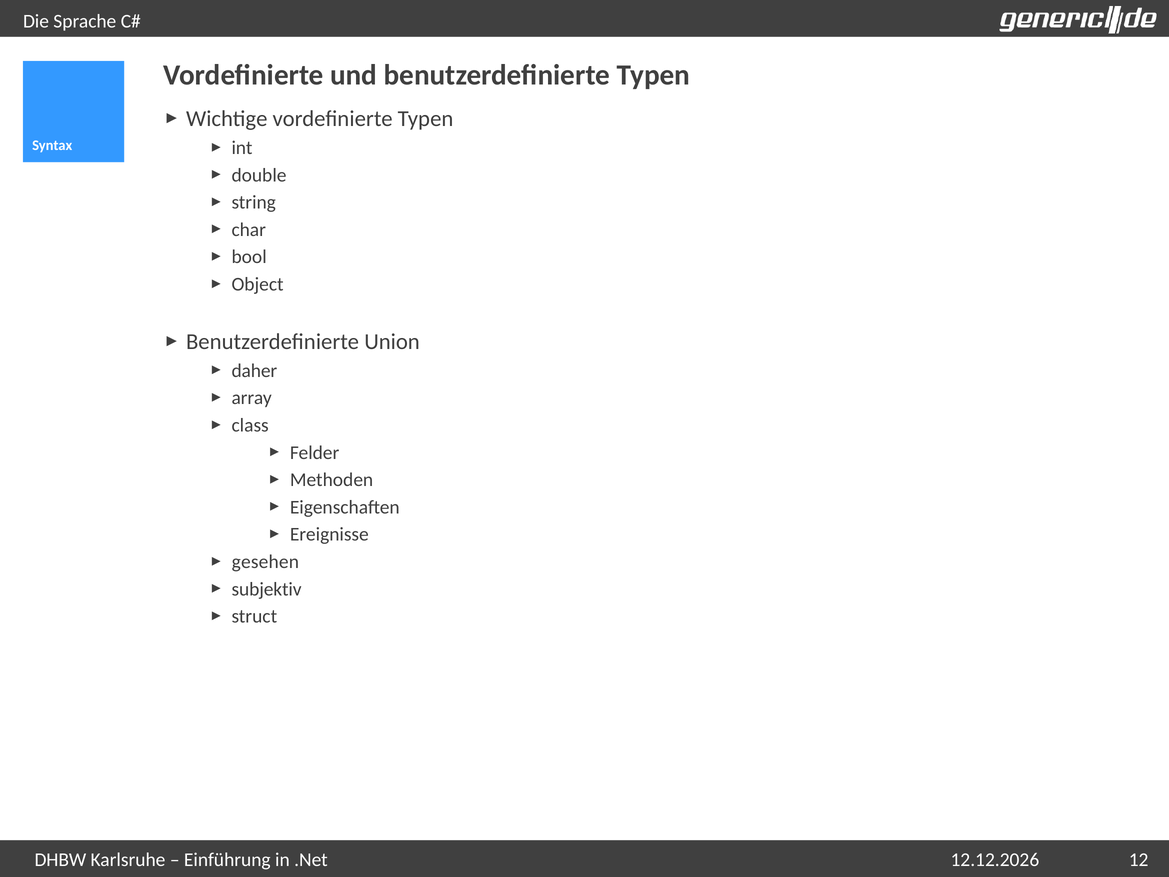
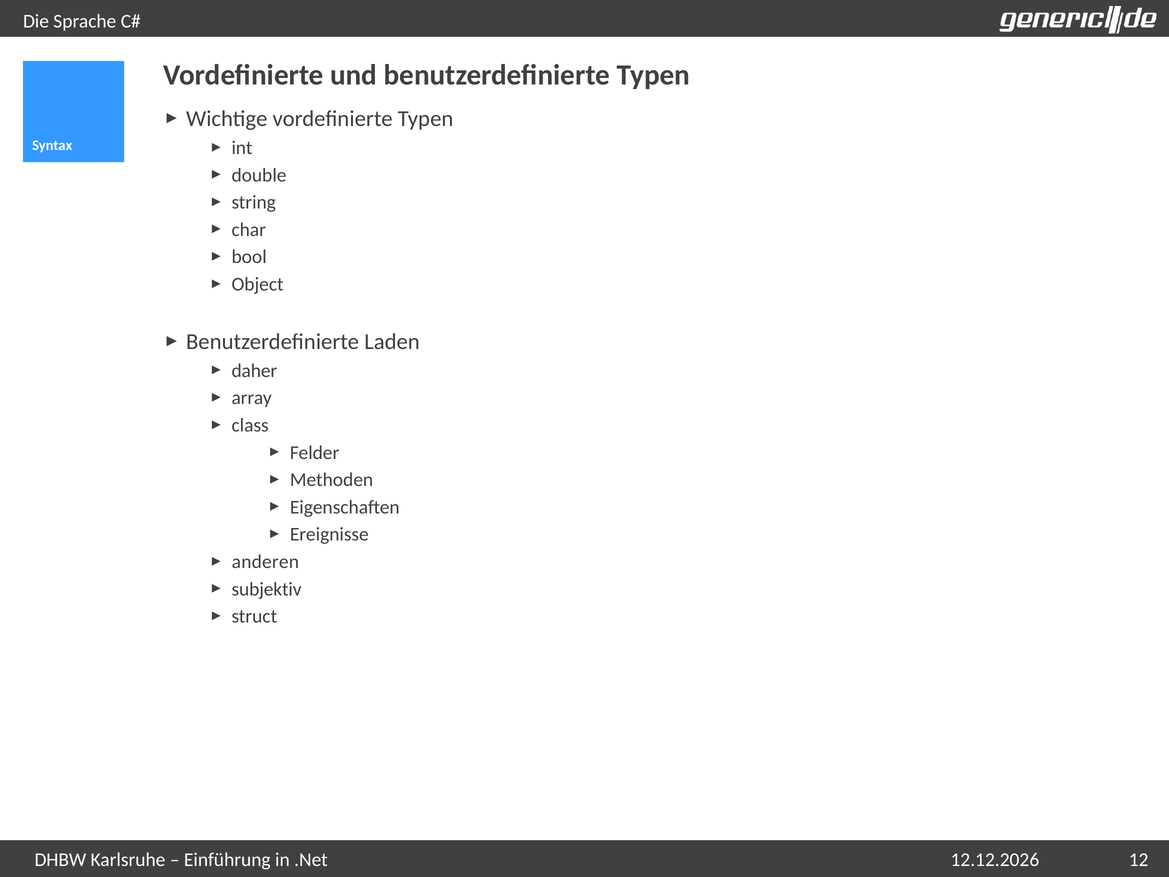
Union: Union -> Laden
gesehen: gesehen -> anderen
